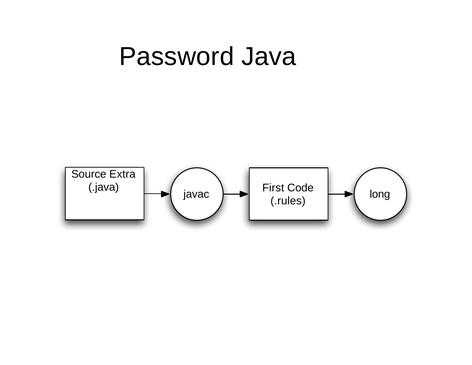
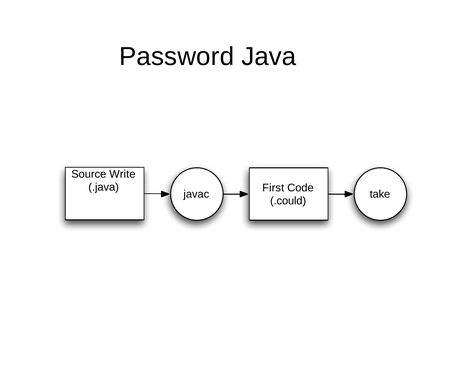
Extra: Extra -> Write
long: long -> take
.rules: .rules -> .could
